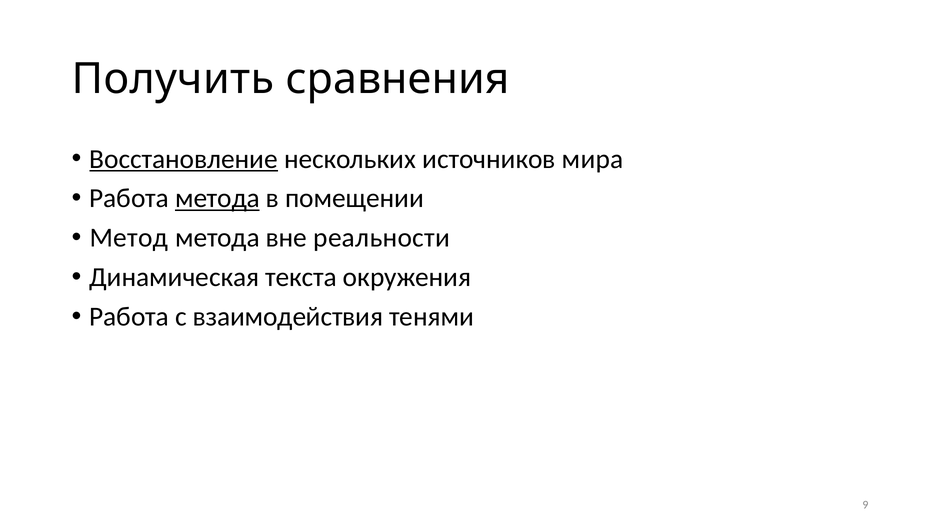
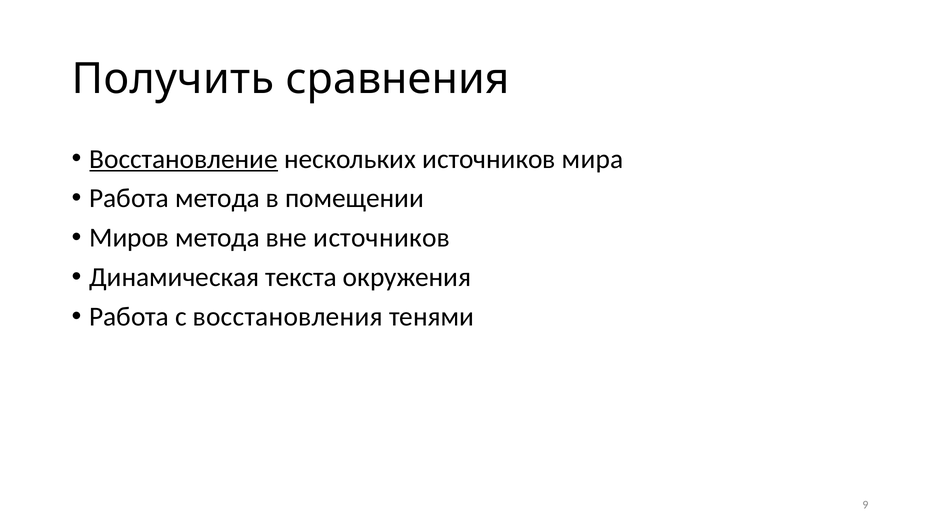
метода at (218, 198) underline: present -> none
Метод: Метод -> Миров
вне реальности: реальности -> источников
взаимодействия: взаимодействия -> восстановления
